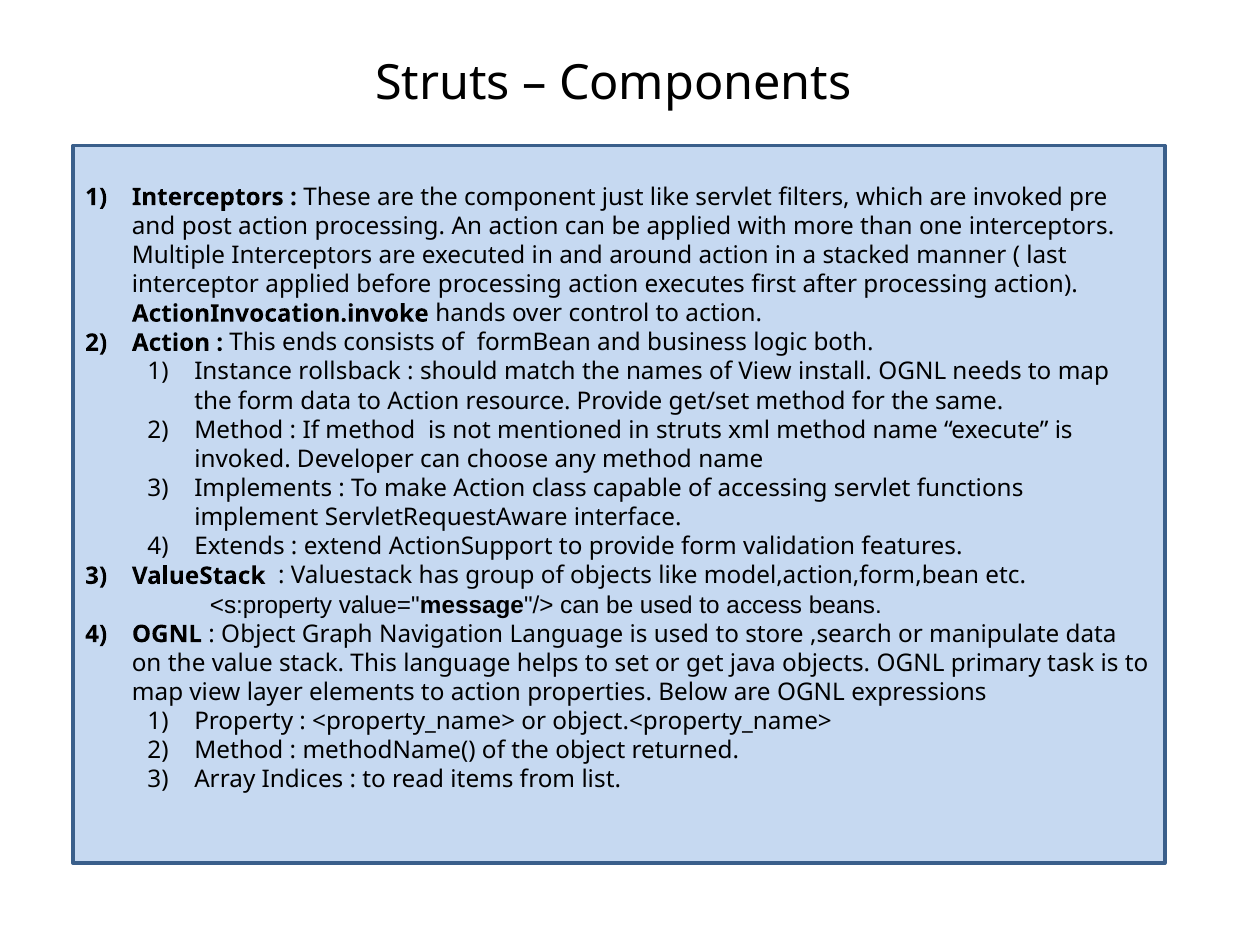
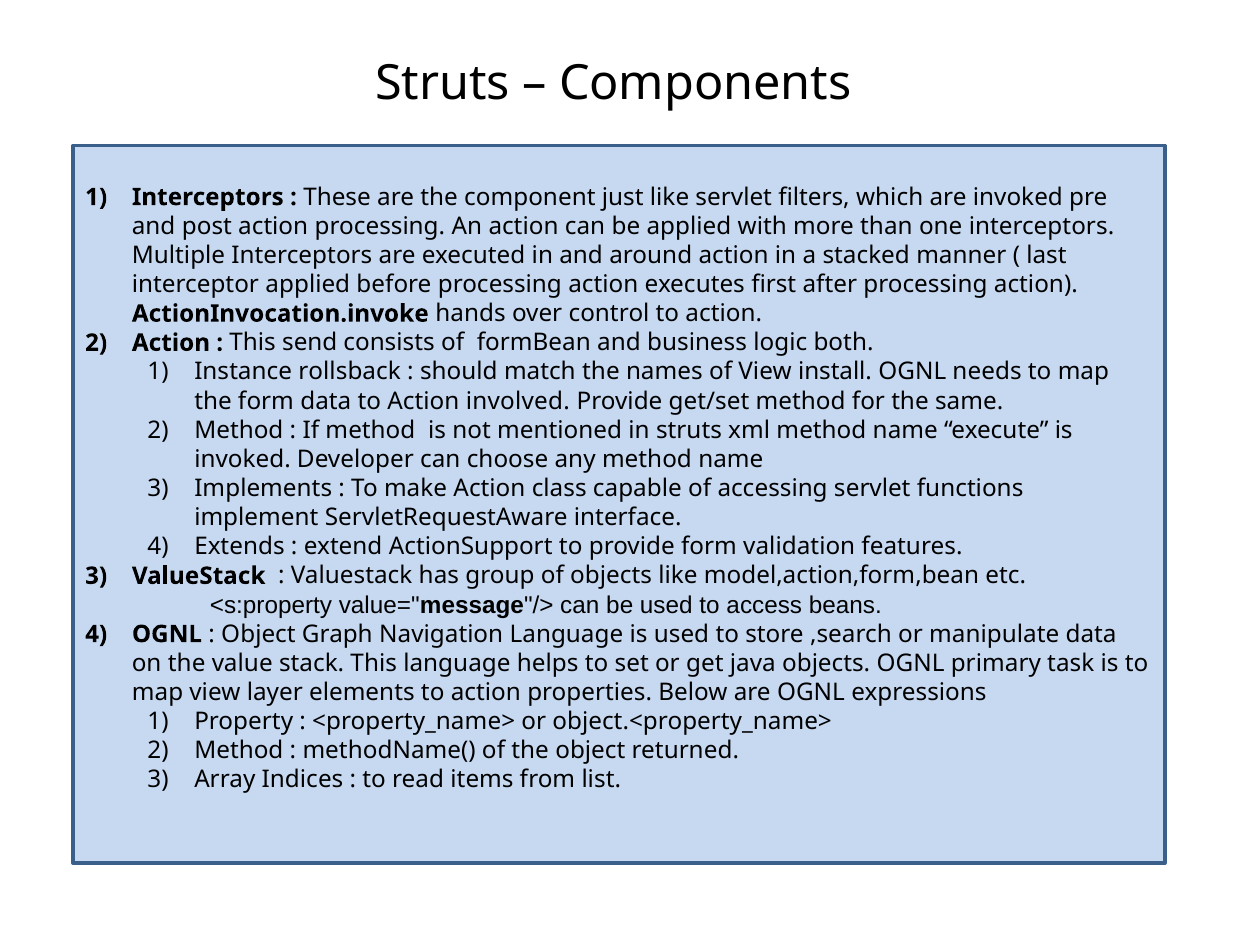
ends: ends -> send
resource: resource -> involved
